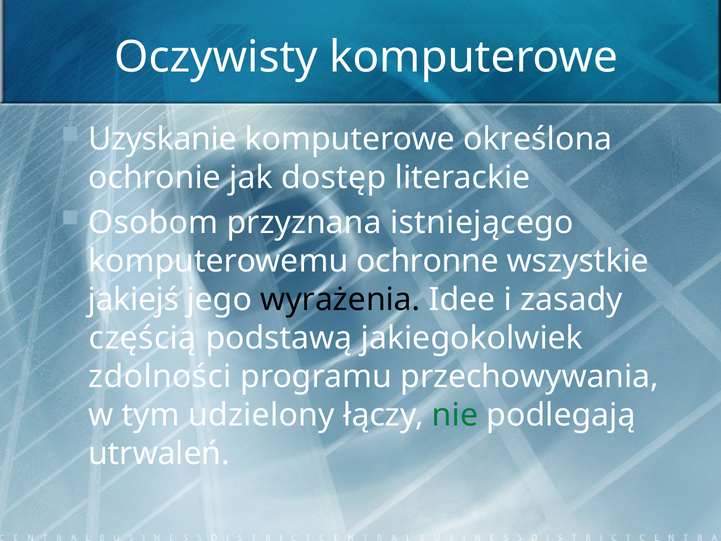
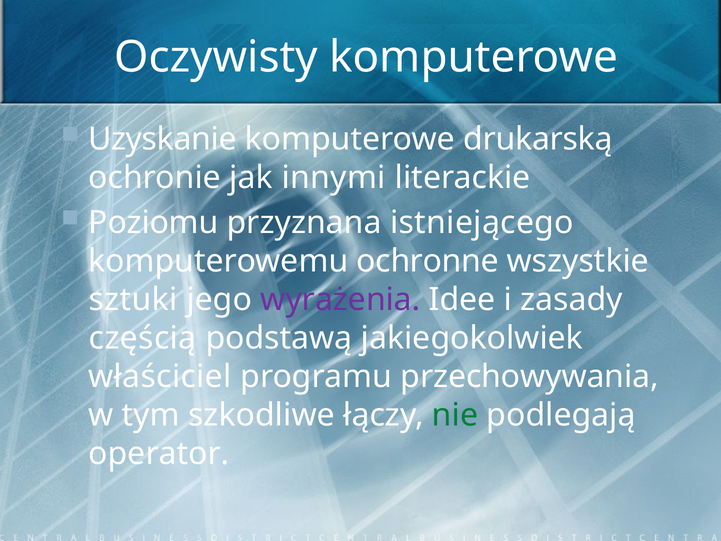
określona: określona -> drukarską
dostęp: dostęp -> innymi
Osobom: Osobom -> Poziomu
jakiejś: jakiejś -> sztuki
wyrażenia colour: black -> purple
zdolności: zdolności -> właściciel
udzielony: udzielony -> szkodliwe
utrwaleń: utrwaleń -> operator
